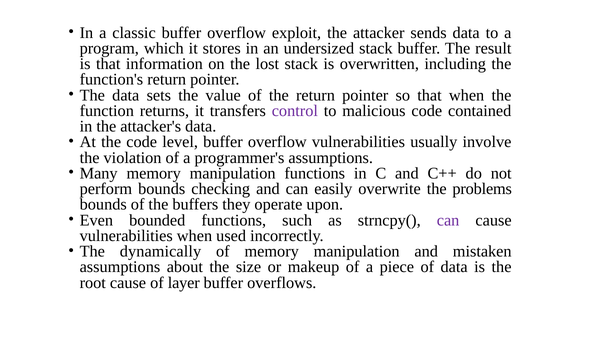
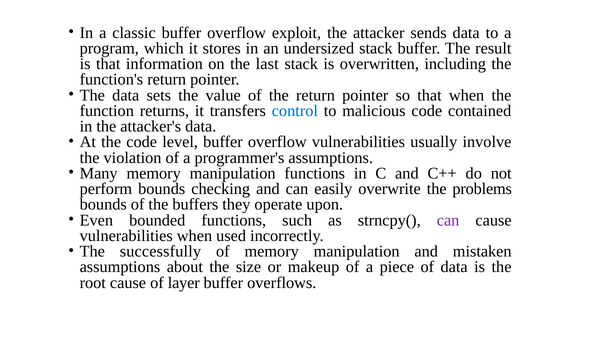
lost: lost -> last
control colour: purple -> blue
dynamically: dynamically -> successfully
